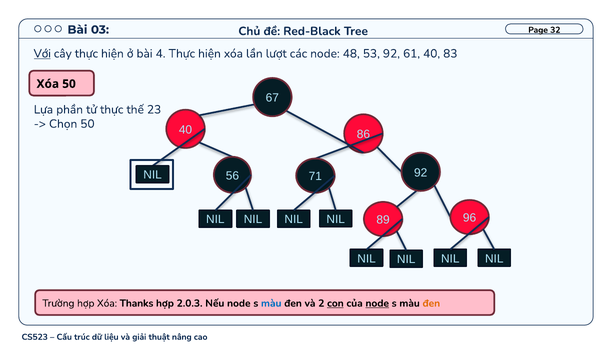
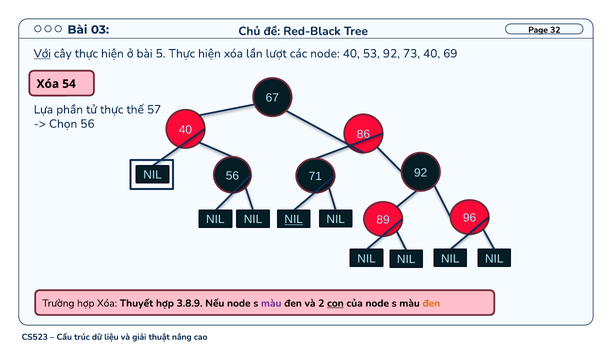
4: 4 -> 5
node 48: 48 -> 40
61: 61 -> 73
83: 83 -> 69
Xóa 50: 50 -> 54
23: 23 -> 57
Chọn 50: 50 -> 56
NIL at (294, 220) underline: none -> present
Thanks: Thanks -> Thuyết
2.0.3: 2.0.3 -> 3.8.9
màu at (271, 304) colour: blue -> purple
node at (377, 304) underline: present -> none
